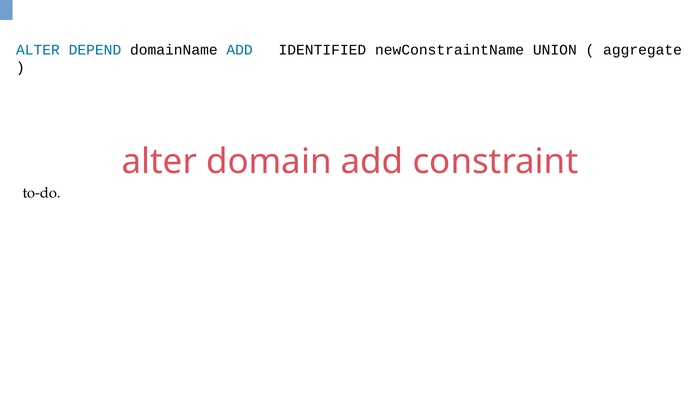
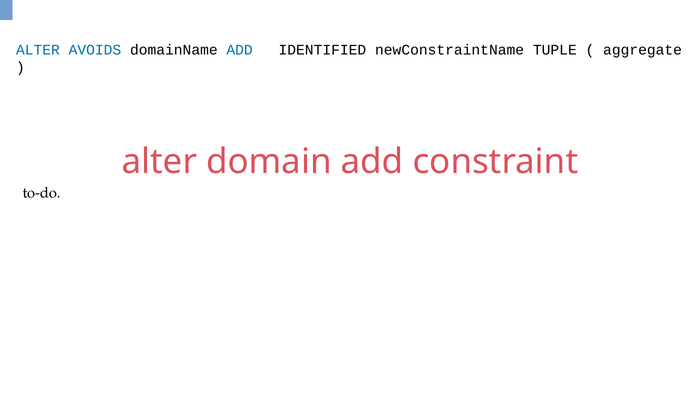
DEPEND: DEPEND -> AVOIDS
UNION: UNION -> TUPLE
